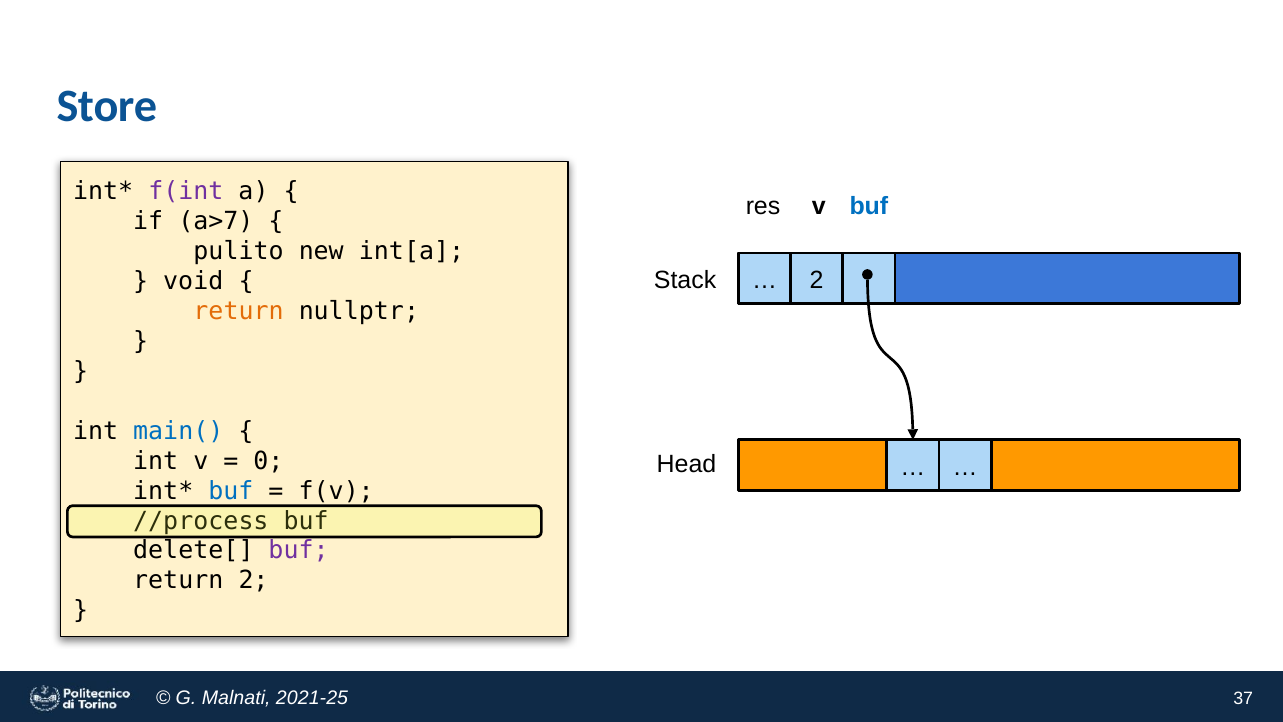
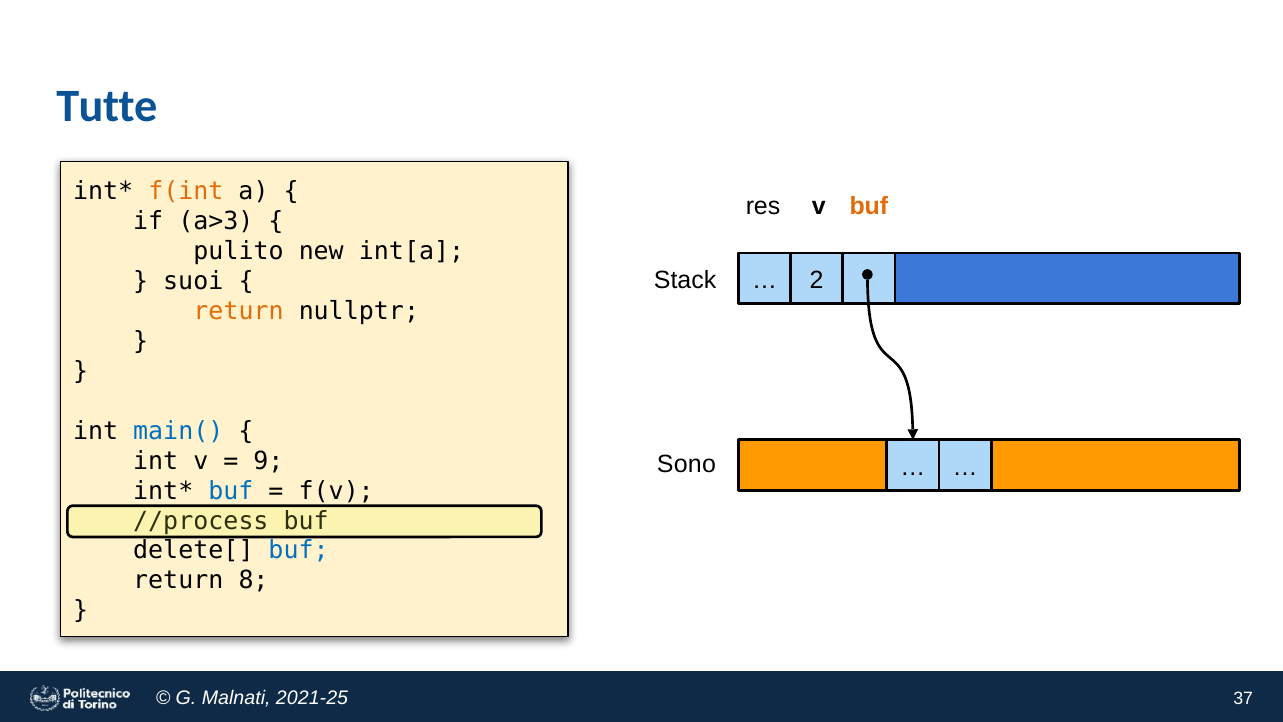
Store: Store -> Tutte
f(int colour: purple -> orange
buf at (869, 207) colour: blue -> orange
a>7: a>7 -> a>3
void: void -> suoi
0: 0 -> 9
Head: Head -> Sono
buf at (299, 551) colour: purple -> blue
return 2: 2 -> 8
